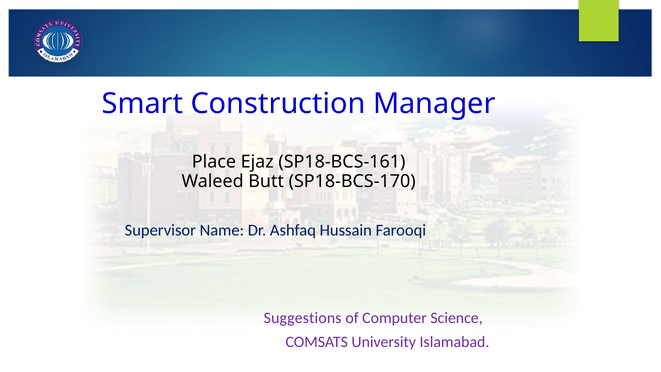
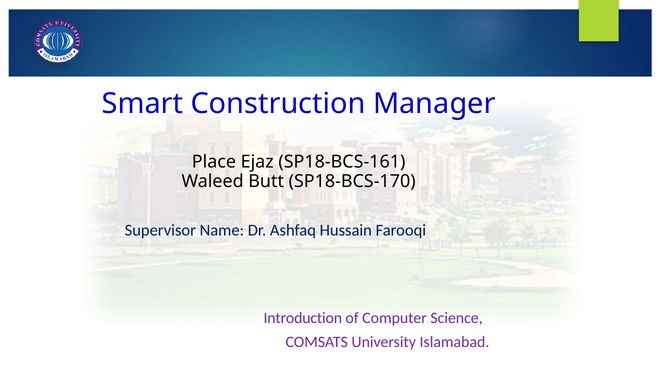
Suggestions: Suggestions -> Introduction
